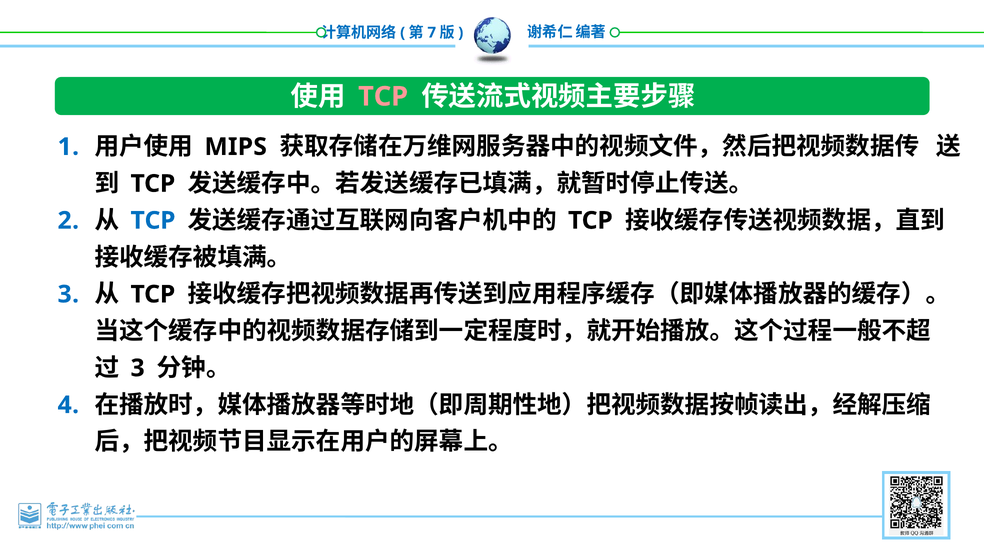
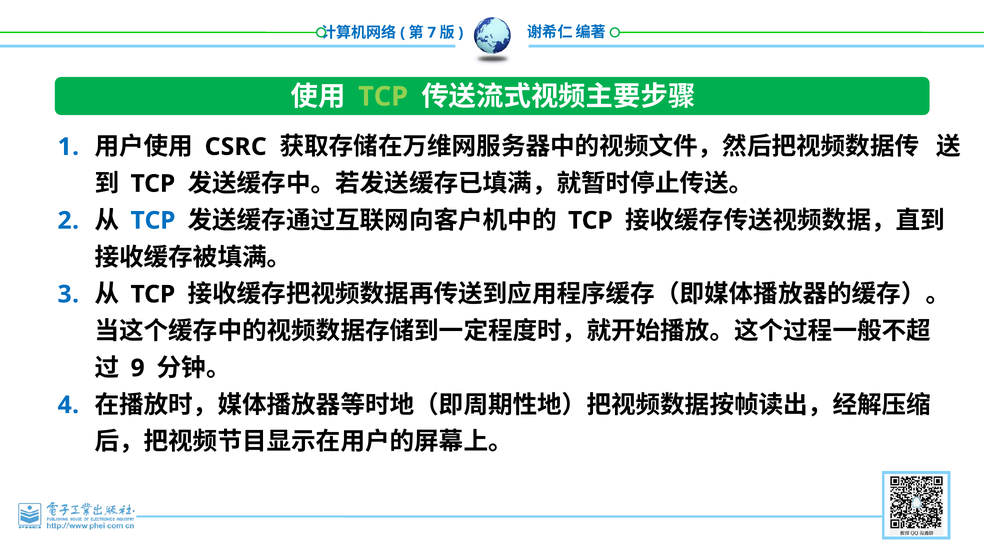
TCP at (383, 97) colour: pink -> light green
MIPS: MIPS -> CSRC
3 at (138, 368): 3 -> 9
